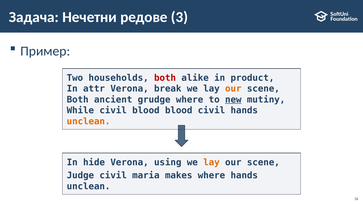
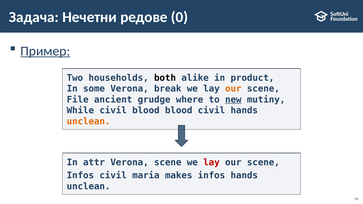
3: 3 -> 0
Пример underline: none -> present
both at (165, 78) colour: red -> black
attr: attr -> some
Both at (78, 100): Both -> File
hide: hide -> attr
Verona using: using -> scene
lay at (211, 162) colour: orange -> red
Judge at (80, 176): Judge -> Infos
makes where: where -> infos
